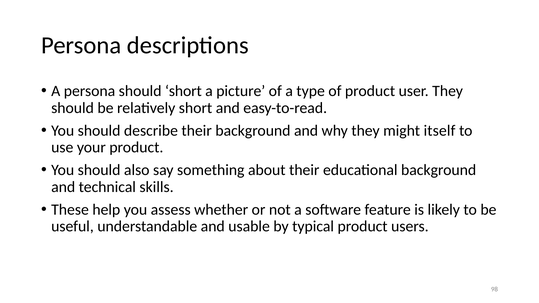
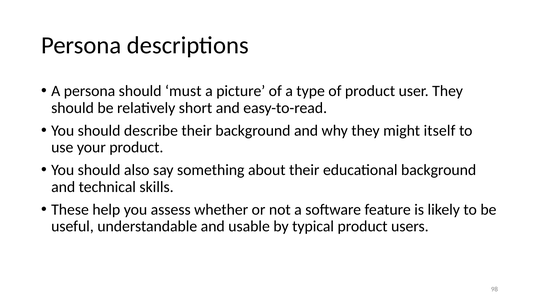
should short: short -> must
